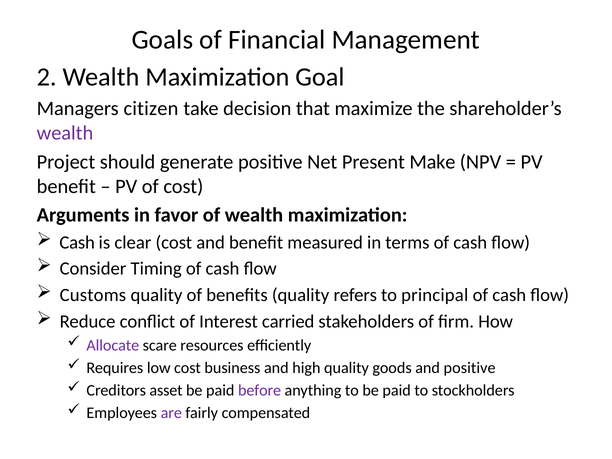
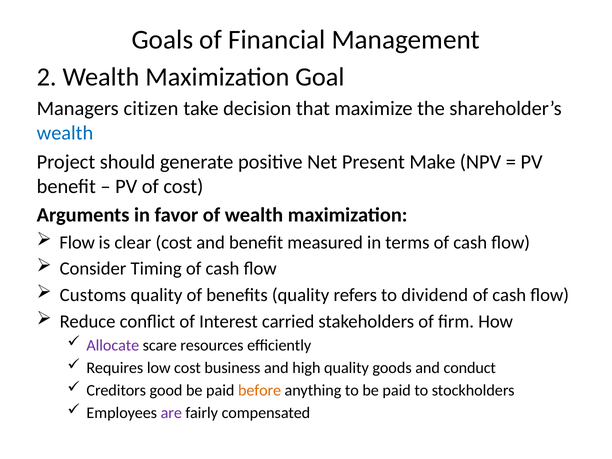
wealth at (65, 133) colour: purple -> blue
Cash at (77, 242): Cash -> Flow
principal: principal -> dividend
and positive: positive -> conduct
asset: asset -> good
before colour: purple -> orange
